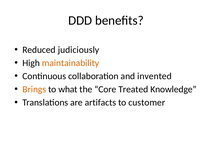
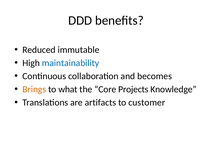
judiciously: judiciously -> immutable
maintainability colour: orange -> blue
invented: invented -> becomes
Treated: Treated -> Projects
